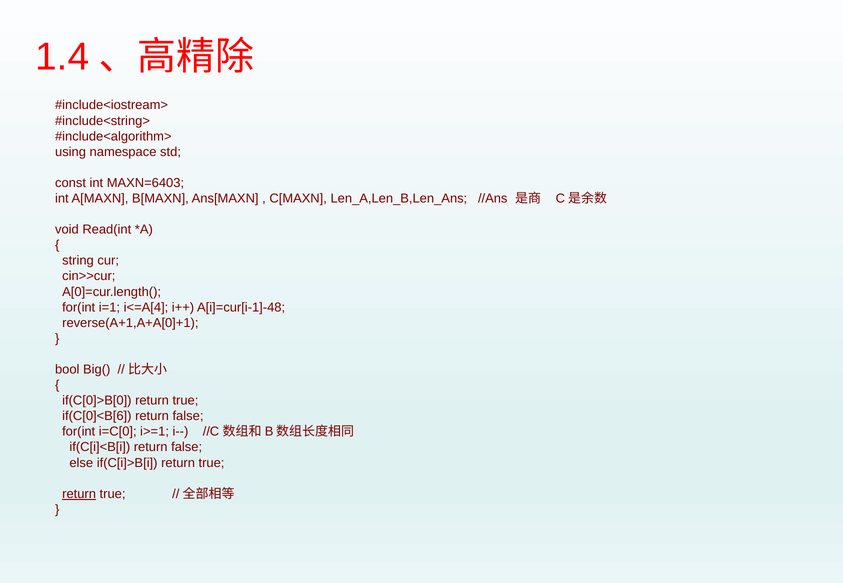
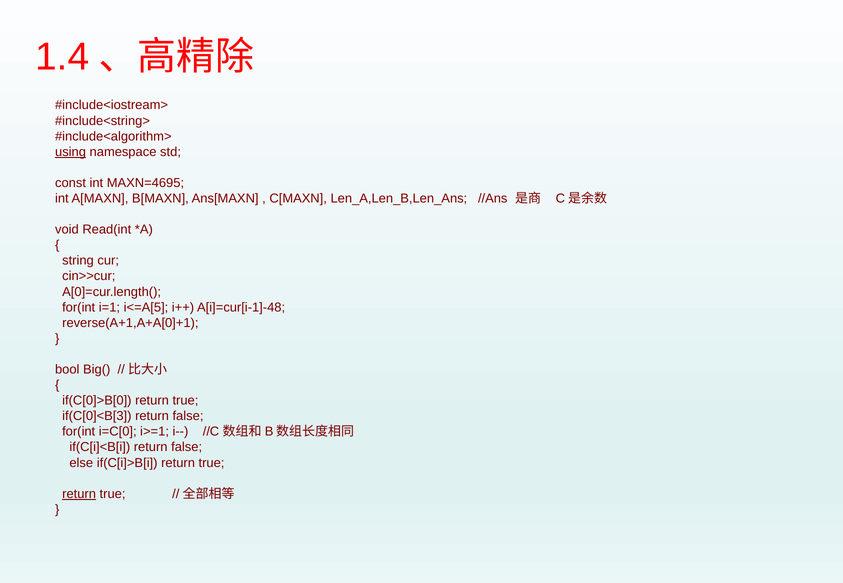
using underline: none -> present
MAXN=6403: MAXN=6403 -> MAXN=4695
i<=A[4: i<=A[4 -> i<=A[5
if(C[0]<B[6: if(C[0]<B[6 -> if(C[0]<B[3
